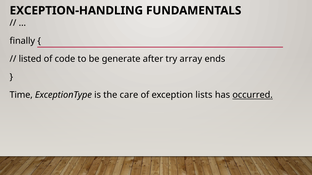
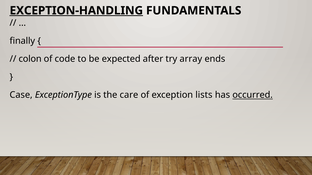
EXCEPTION-HANDLING underline: none -> present
listed: listed -> colon
generate: generate -> expected
Time: Time -> Case
